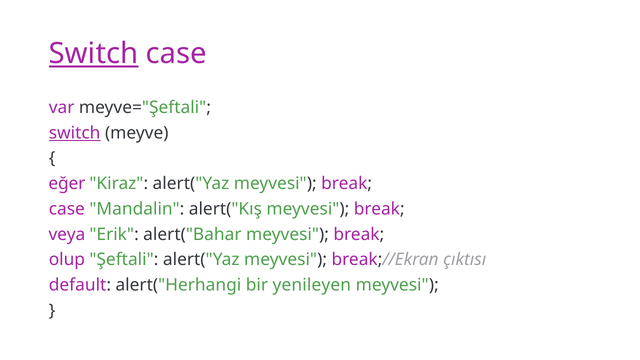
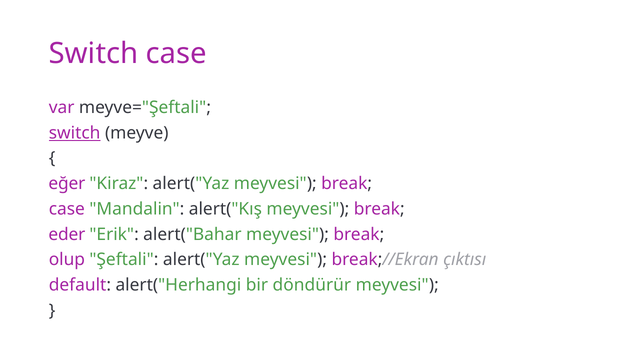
Switch at (94, 54) underline: present -> none
veya: veya -> eder
yenileyen: yenileyen -> döndürür
